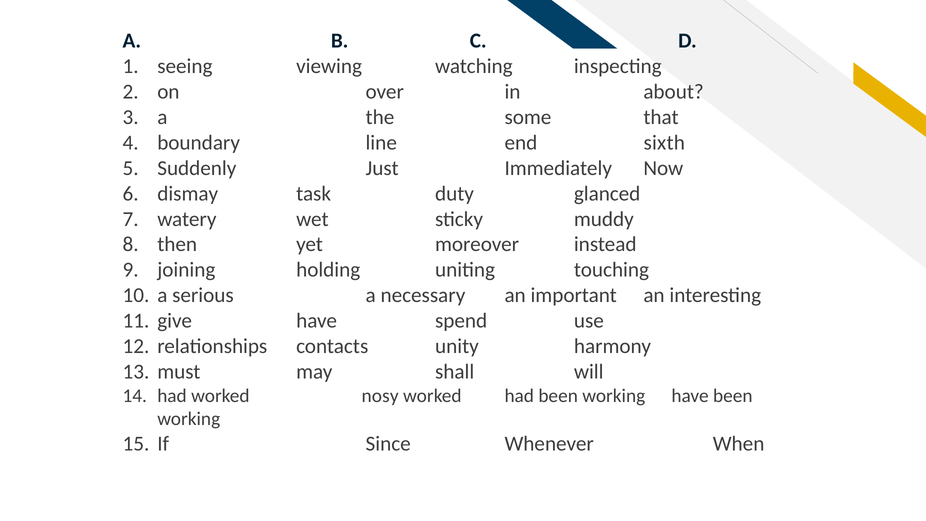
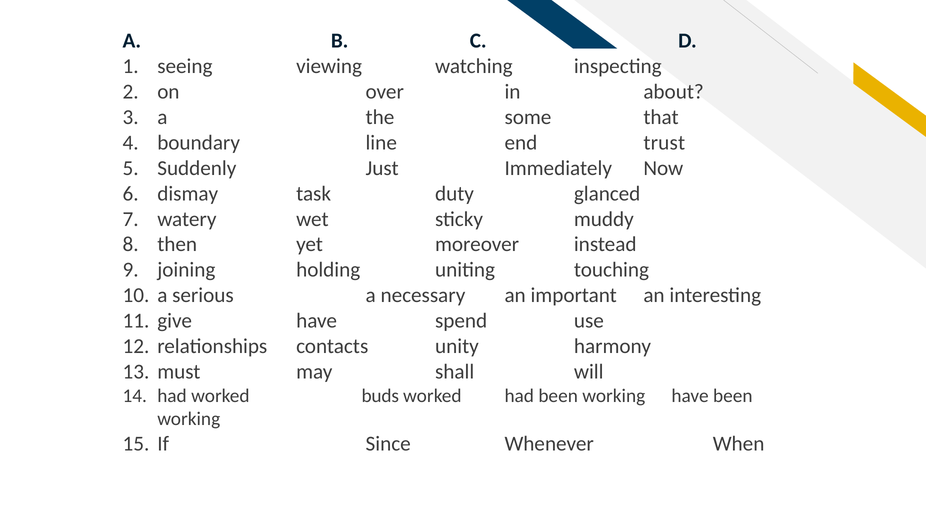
sixth: sixth -> trust
nosy: nosy -> buds
